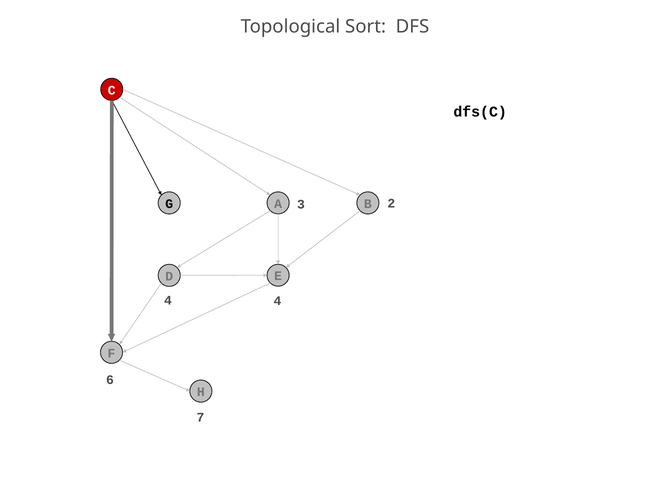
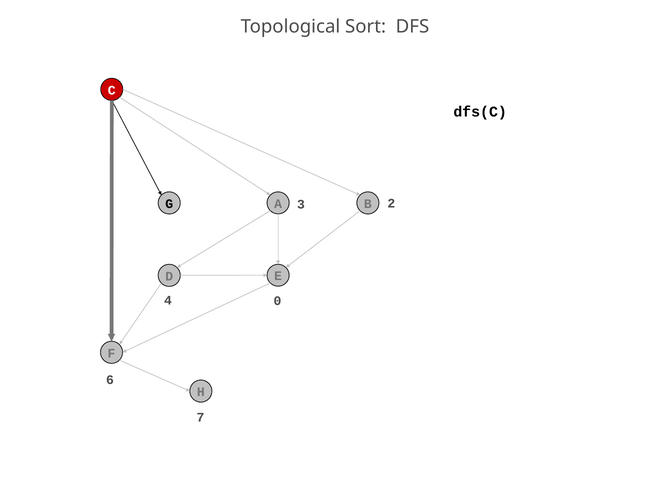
4 4: 4 -> 0
